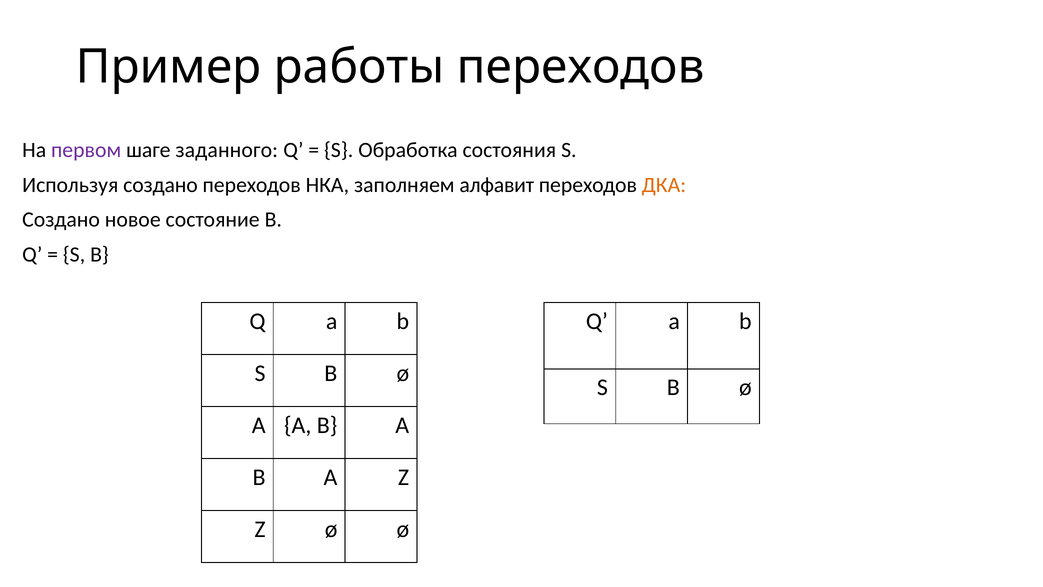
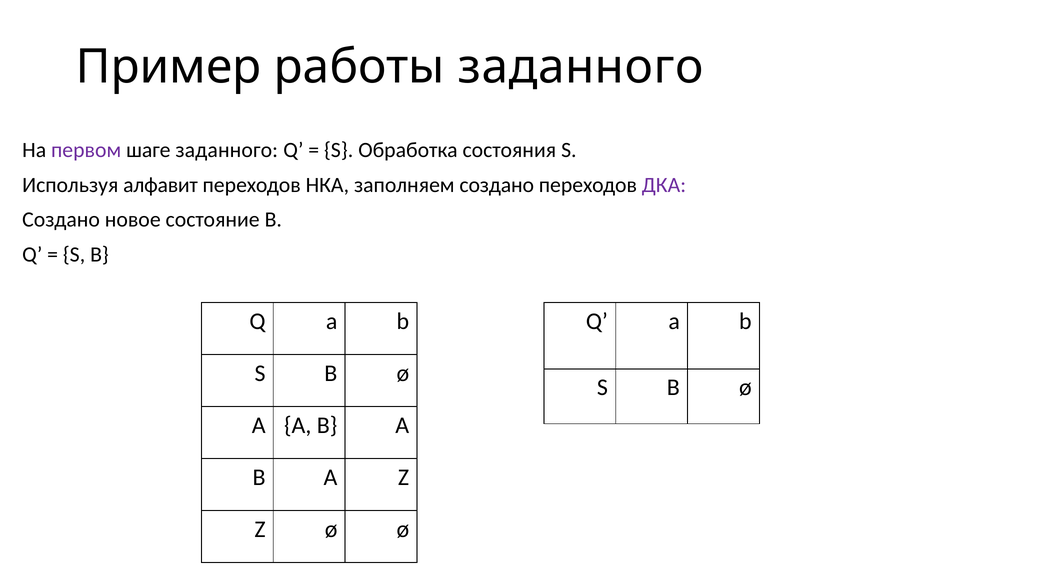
работы переходов: переходов -> заданного
Используя создано: создано -> алфавит
заполняем алфавит: алфавит -> создано
ДКА colour: orange -> purple
